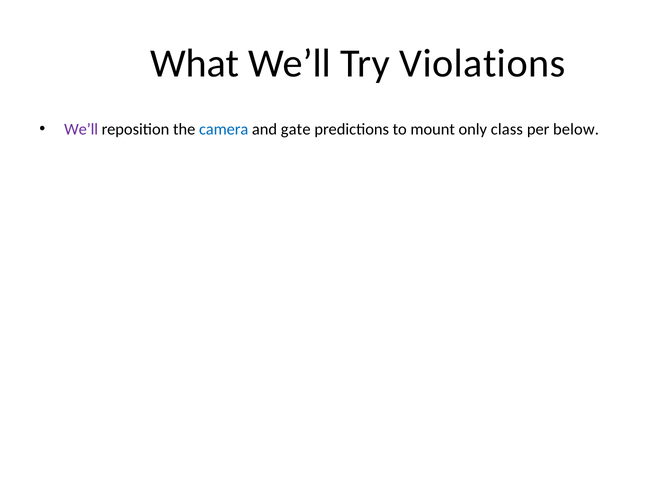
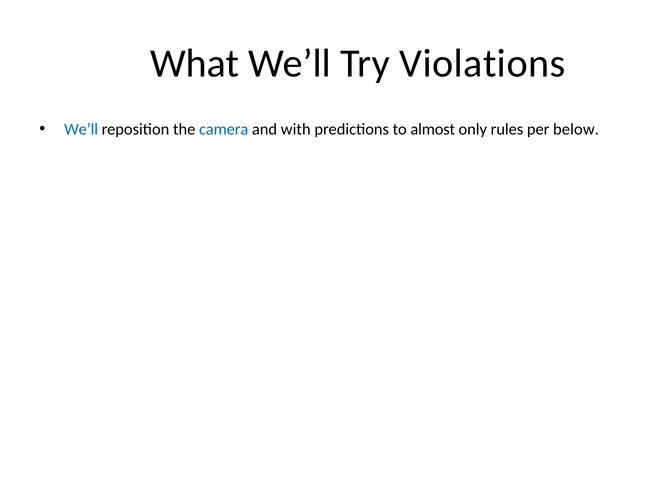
We’ll at (81, 129) colour: purple -> blue
gate: gate -> with
mount: mount -> almost
class: class -> rules
